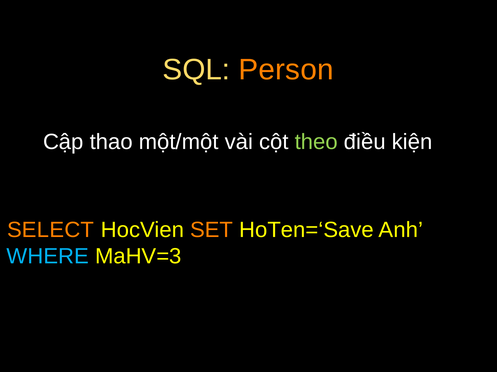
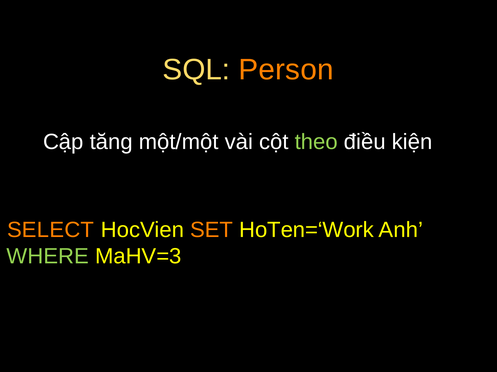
thao: thao -> tăng
HoTen=‘Save: HoTen=‘Save -> HoTen=‘Work
WHERE colour: light blue -> light green
